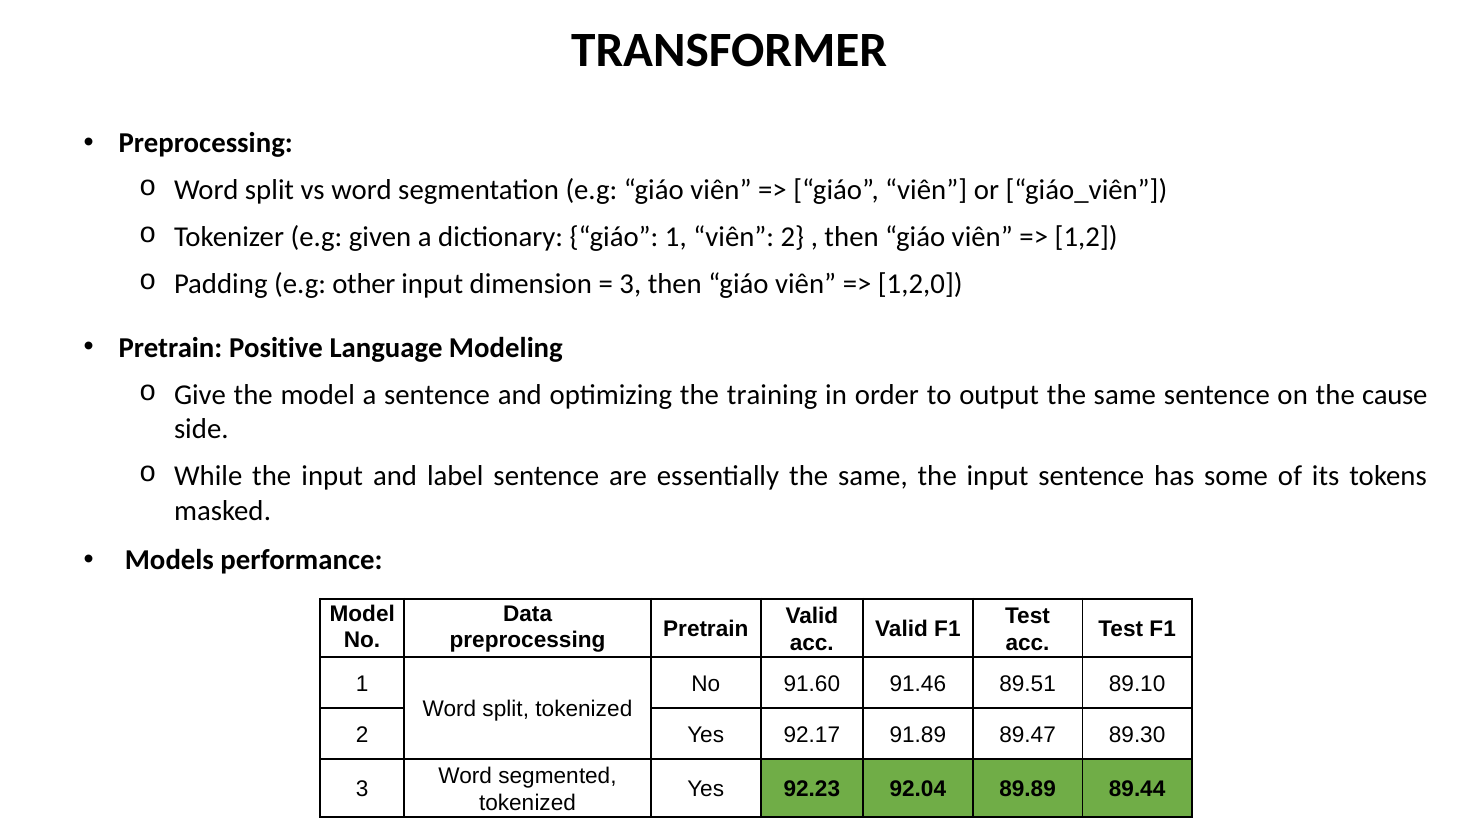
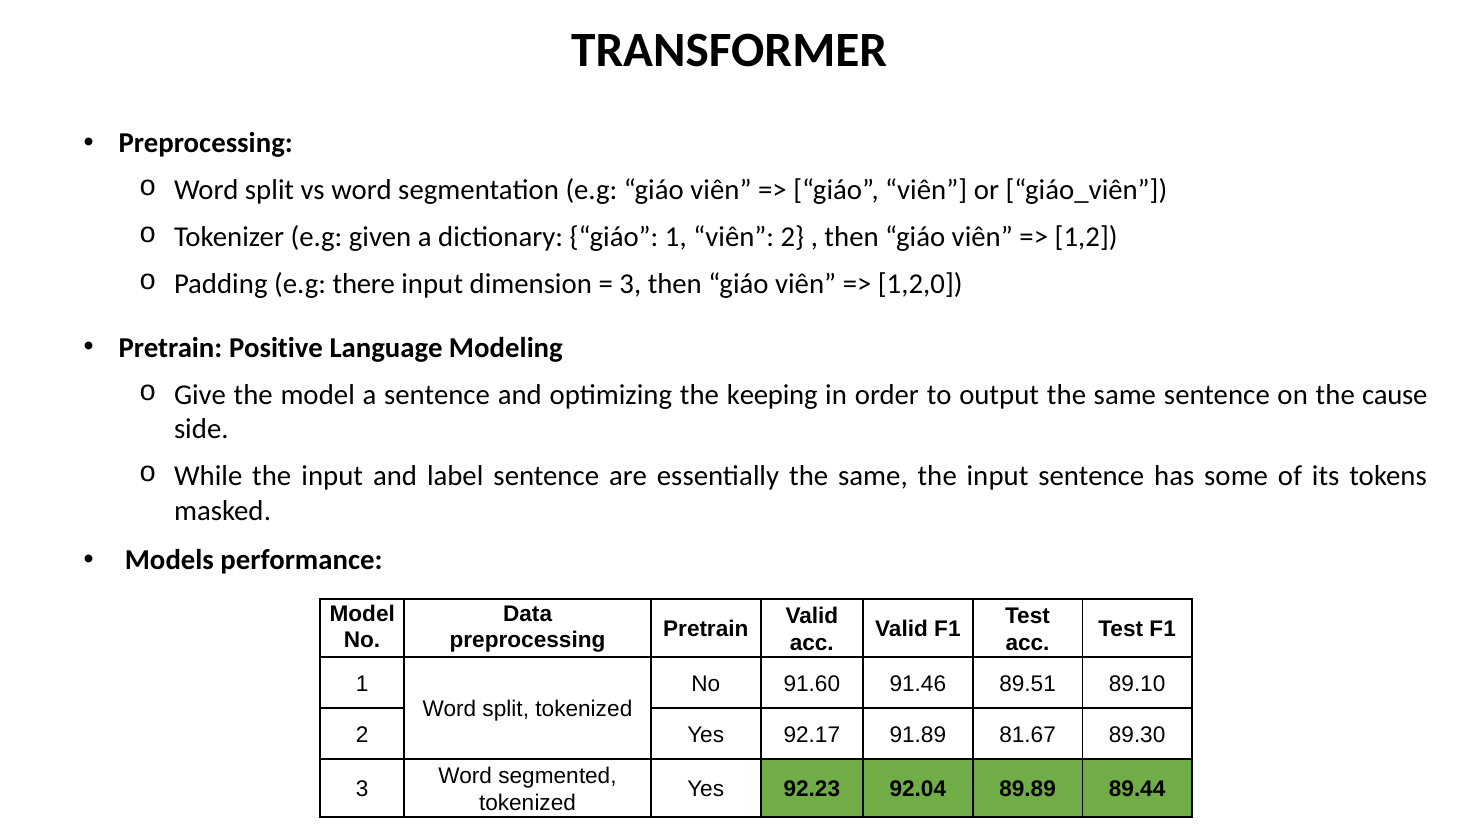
other: other -> there
training: training -> keeping
89.47: 89.47 -> 81.67
